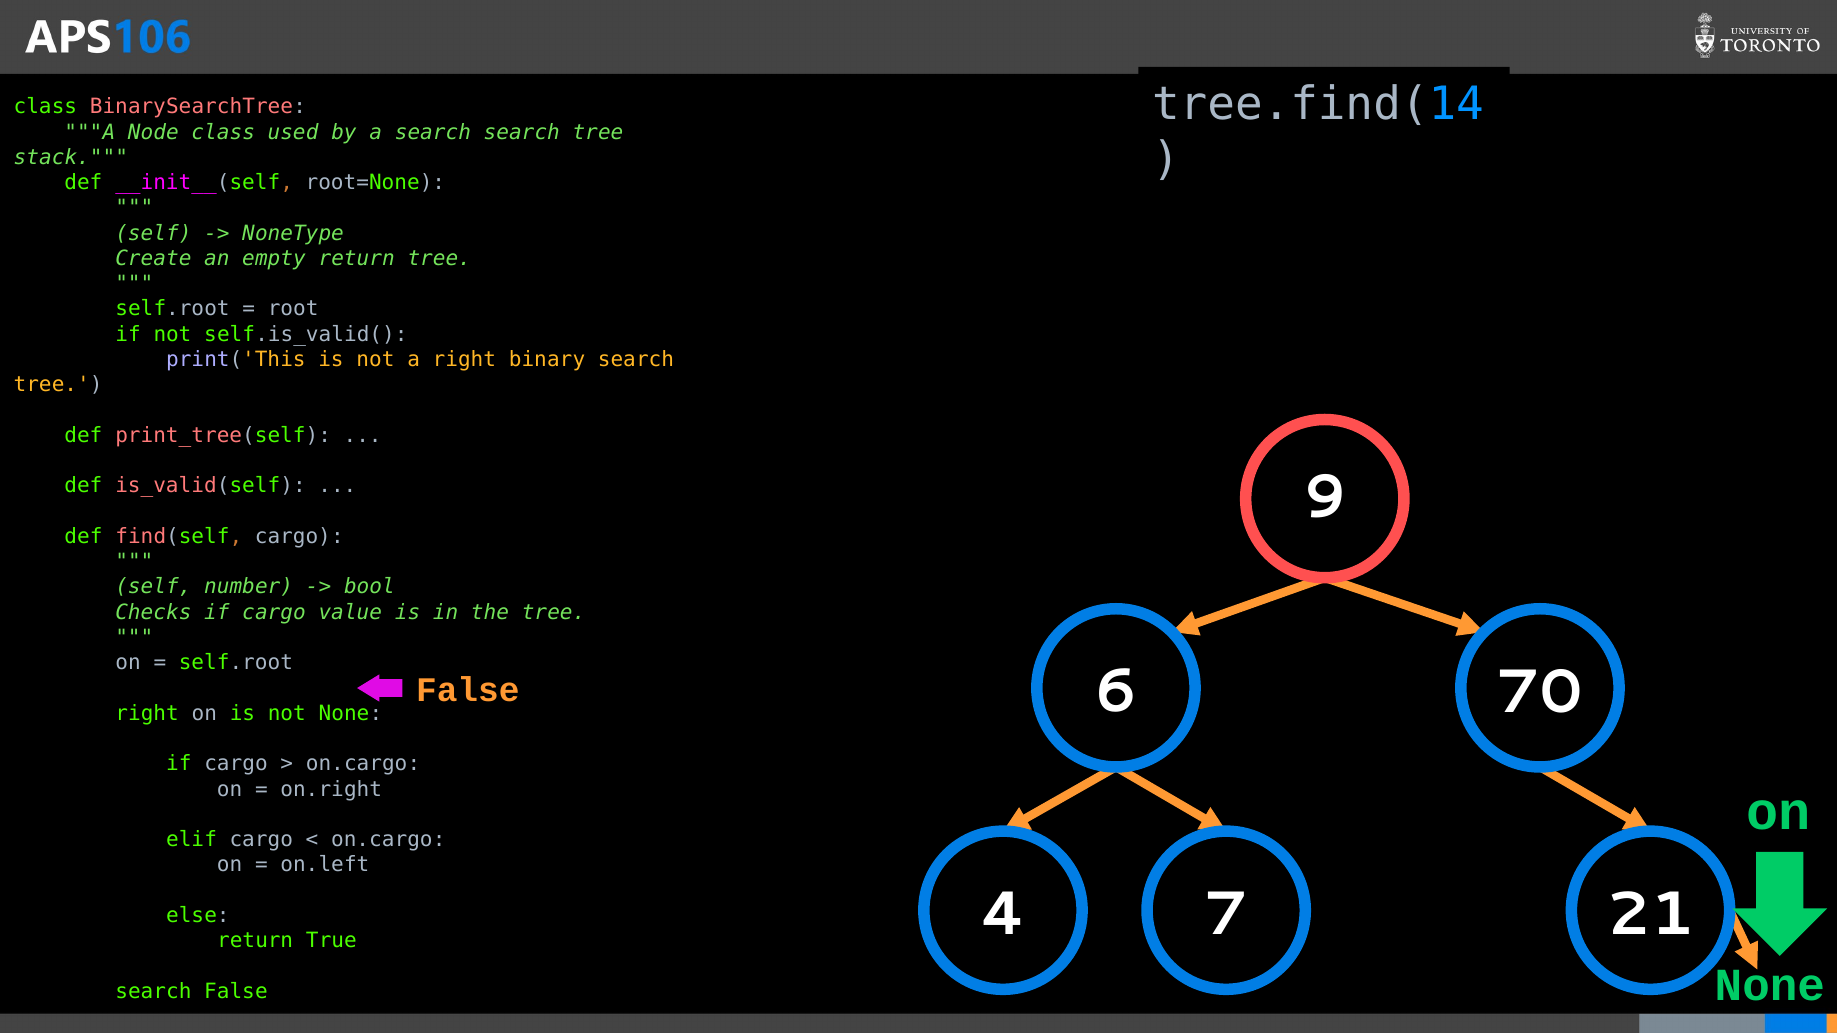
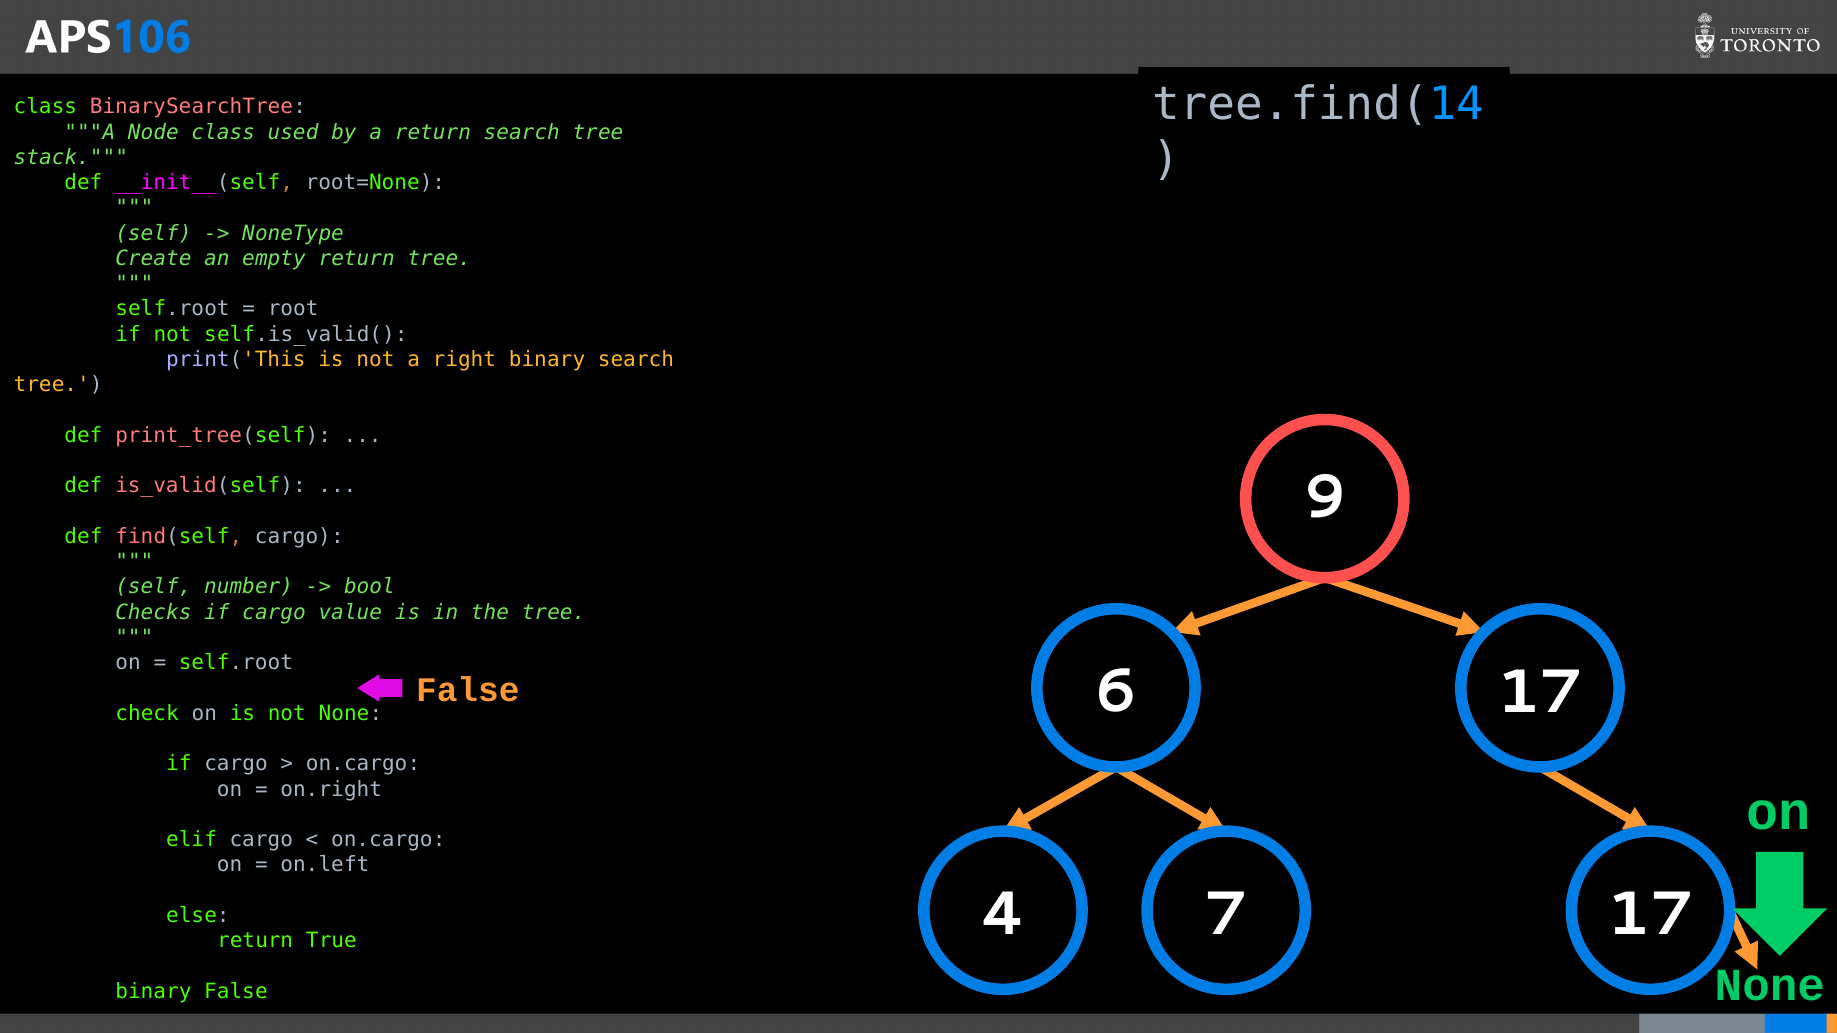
a search: search -> return
6 70: 70 -> 17
right at (147, 714): right -> check
7 21: 21 -> 17
search at (153, 992): search -> binary
